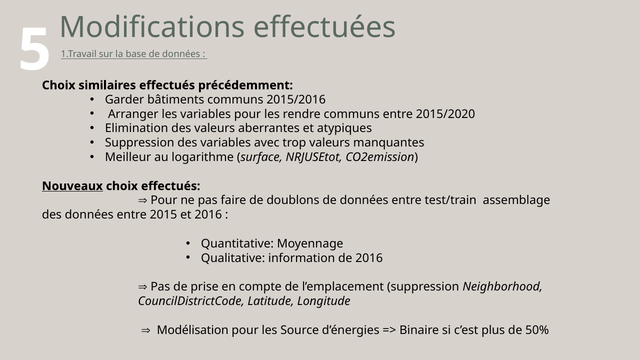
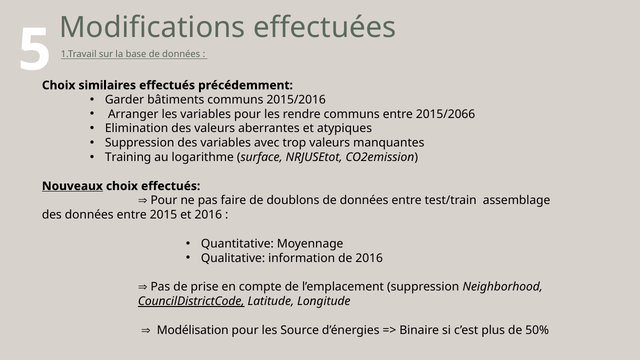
2015/2020: 2015/2020 -> 2015/2066
Meilleur: Meilleur -> Training
CouncilDistrictCode underline: none -> present
